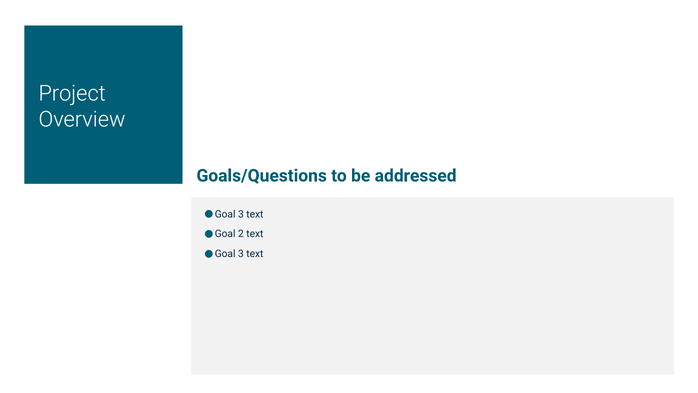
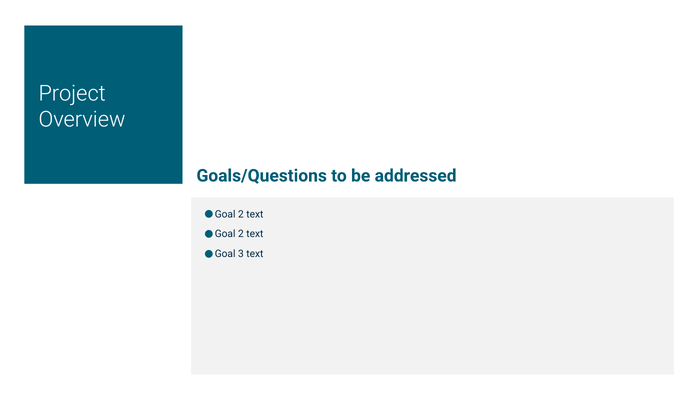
3 at (241, 214): 3 -> 2
